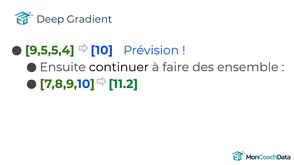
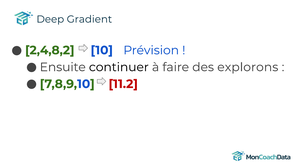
9,5,5,4: 9,5,5,4 -> 2,4,8,2
ensemble: ensemble -> explorons
11.2 colour: green -> red
